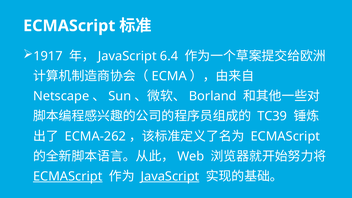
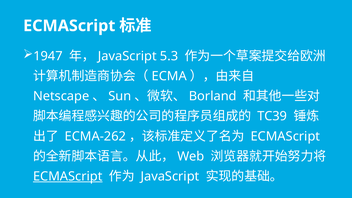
1917: 1917 -> 1947
6.4: 6.4 -> 5.3
JavaScript at (170, 176) underline: present -> none
